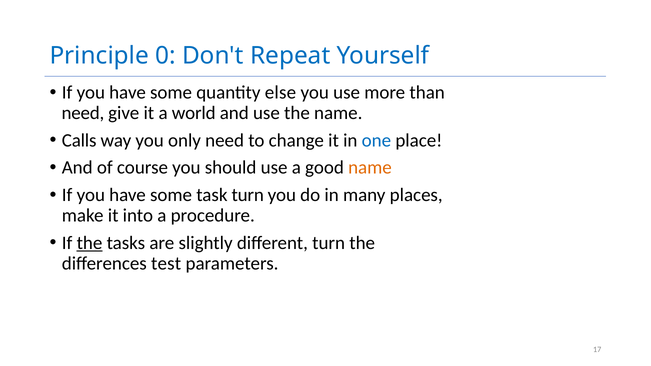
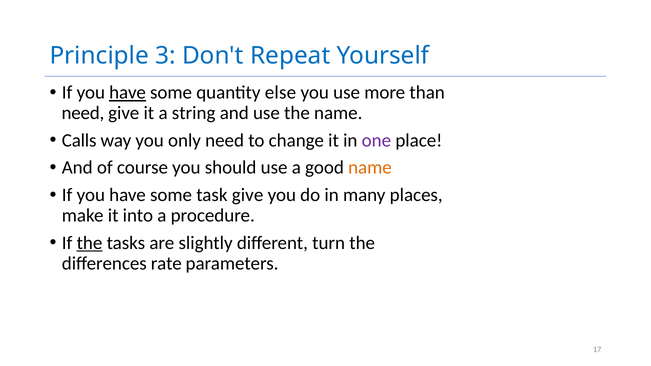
0: 0 -> 3
have at (128, 93) underline: none -> present
world: world -> string
one colour: blue -> purple
task turn: turn -> give
test: test -> rate
